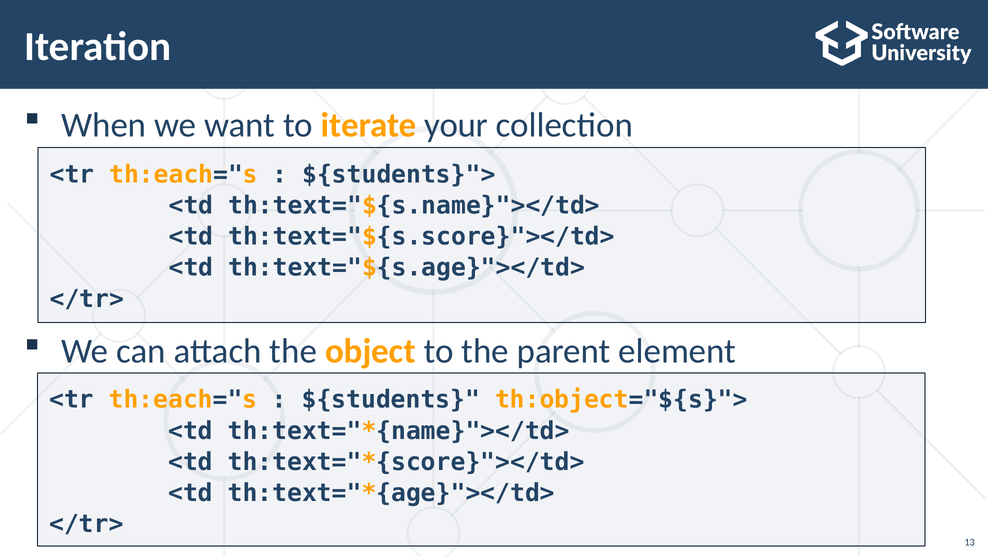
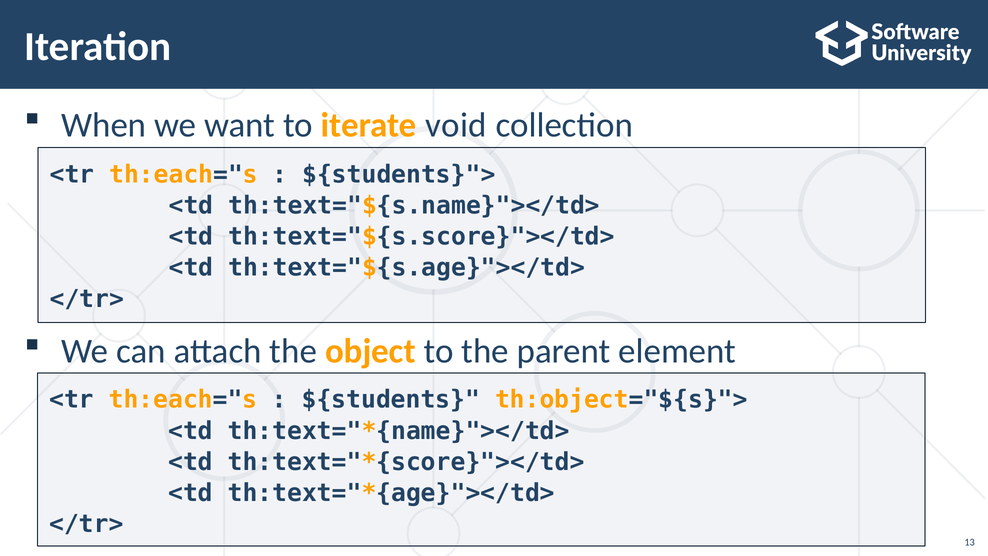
your: your -> void
